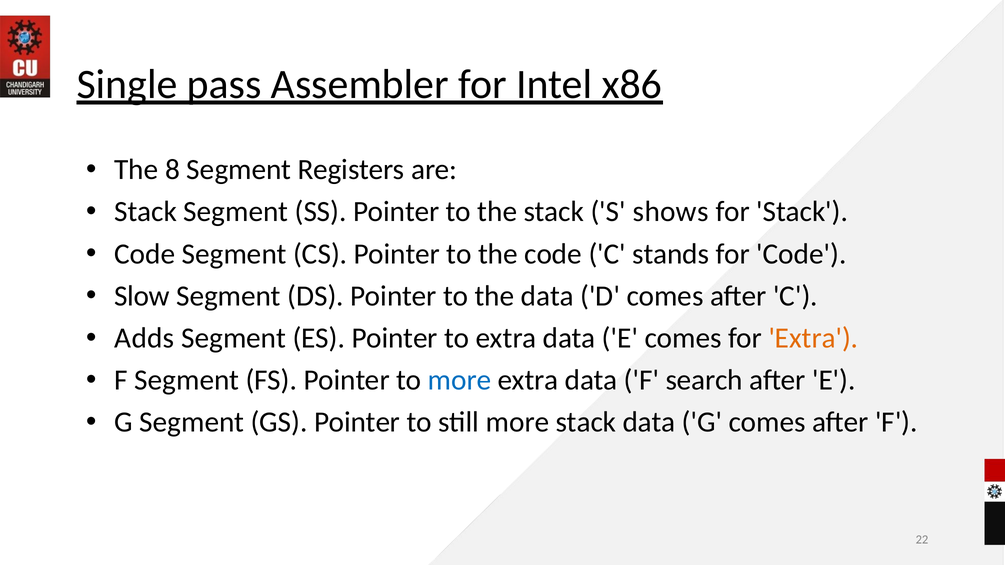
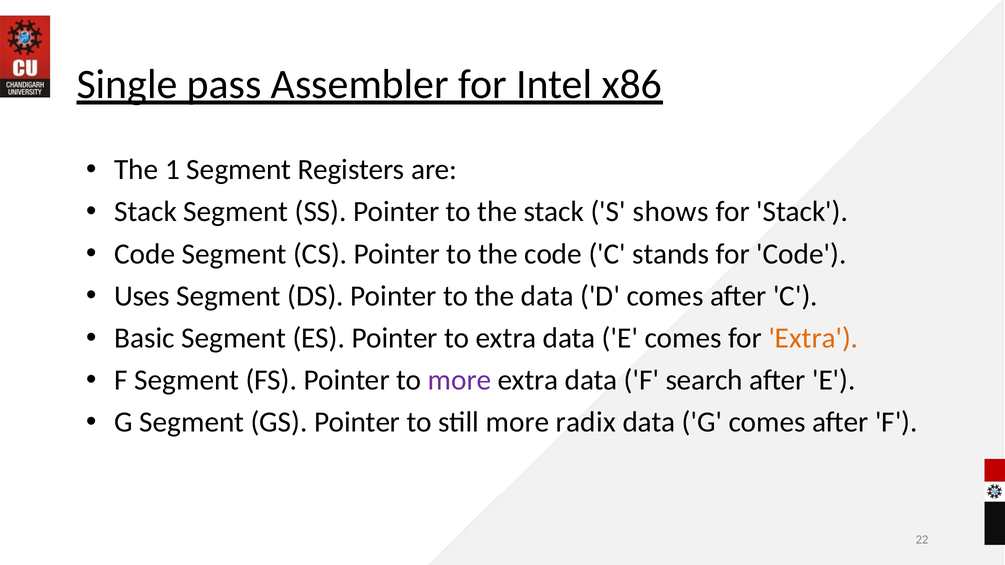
8: 8 -> 1
Slow: Slow -> Uses
Adds: Adds -> Basic
more at (460, 380) colour: blue -> purple
more stack: stack -> radix
